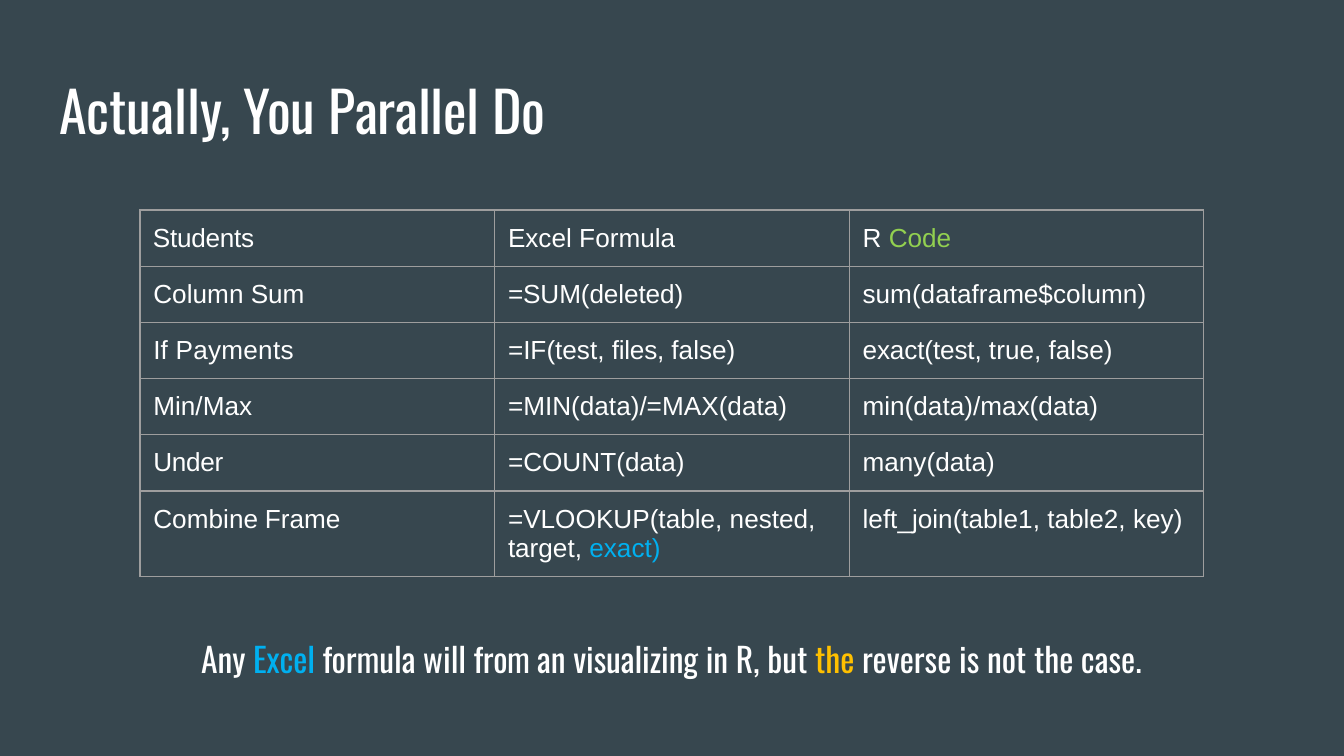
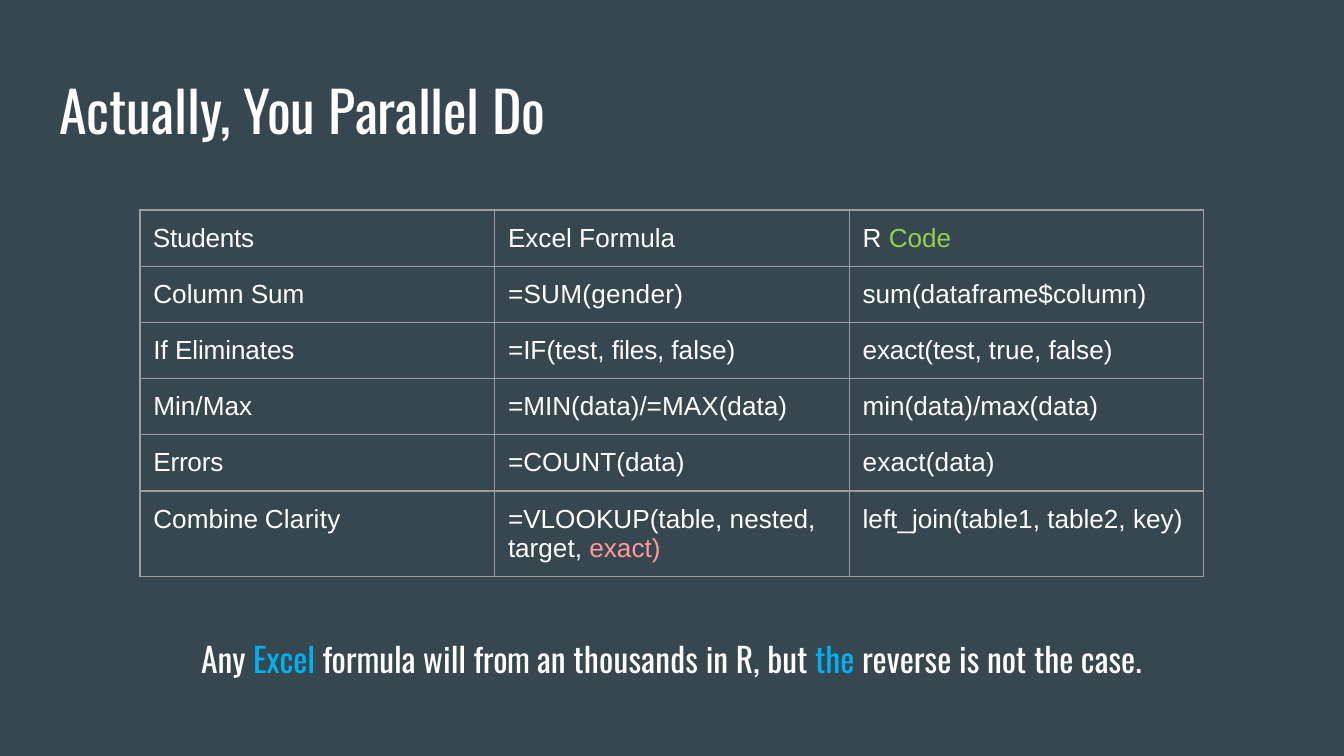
=SUM(deleted: =SUM(deleted -> =SUM(gender
Payments: Payments -> Eliminates
Under: Under -> Errors
many(data: many(data -> exact(data
Frame: Frame -> Clarity
exact colour: light blue -> pink
visualizing: visualizing -> thousands
the at (835, 662) colour: yellow -> light blue
